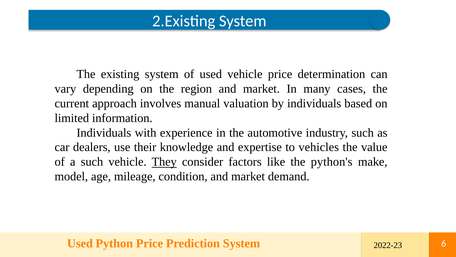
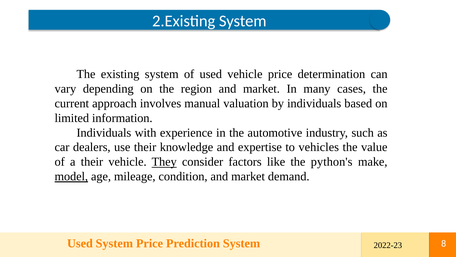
a such: such -> their
model underline: none -> present
Used Python: Python -> System
6: 6 -> 8
